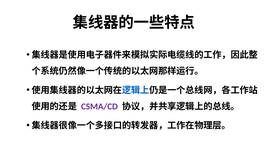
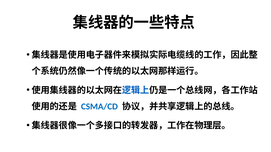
CSMA/CD colour: purple -> blue
